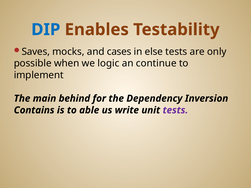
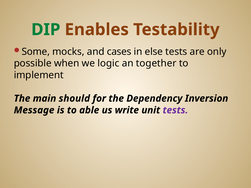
DIP colour: blue -> green
Saves: Saves -> Some
continue: continue -> together
behind: behind -> should
Contains: Contains -> Message
